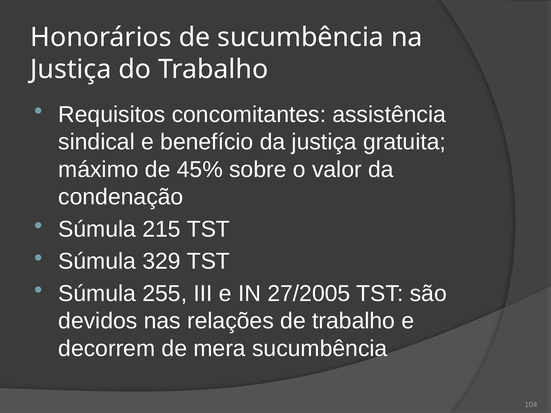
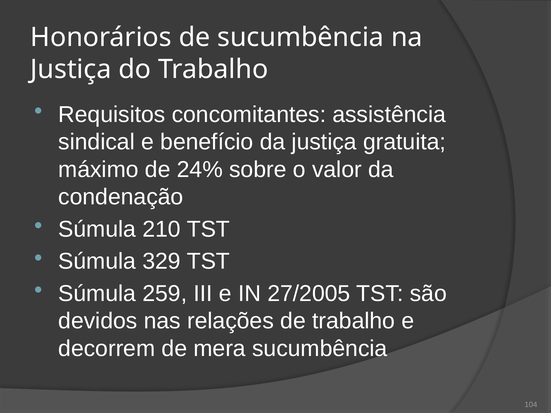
45%: 45% -> 24%
215: 215 -> 210
255: 255 -> 259
